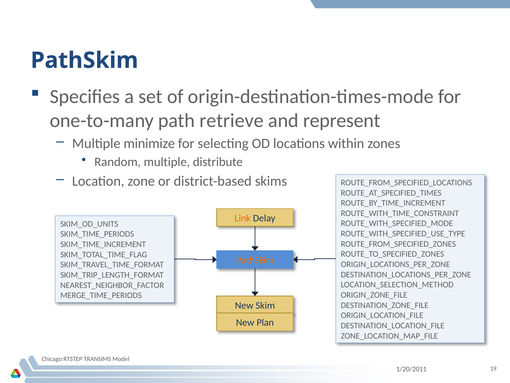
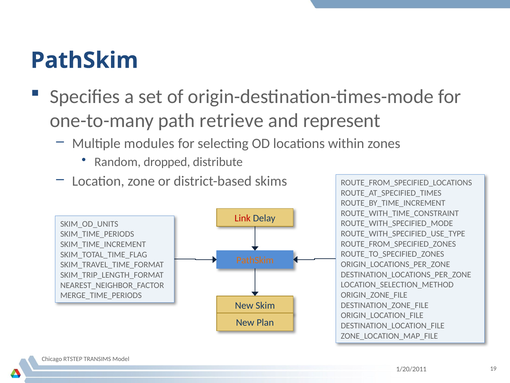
minimize: minimize -> modules
Random multiple: multiple -> dropped
Link colour: orange -> red
